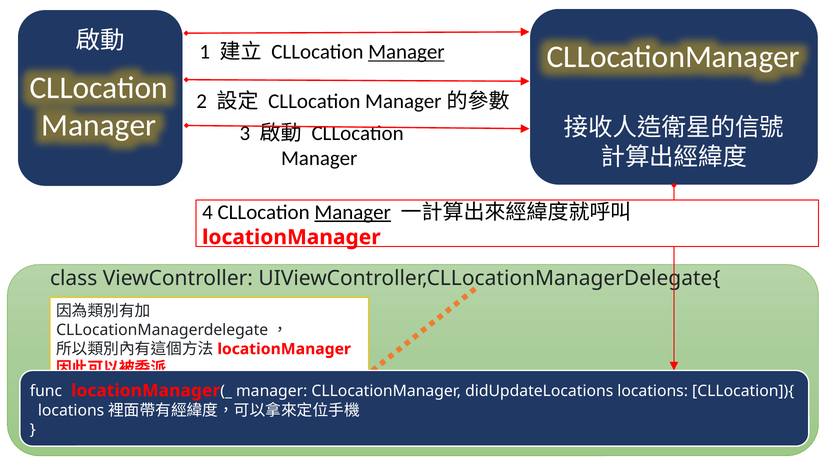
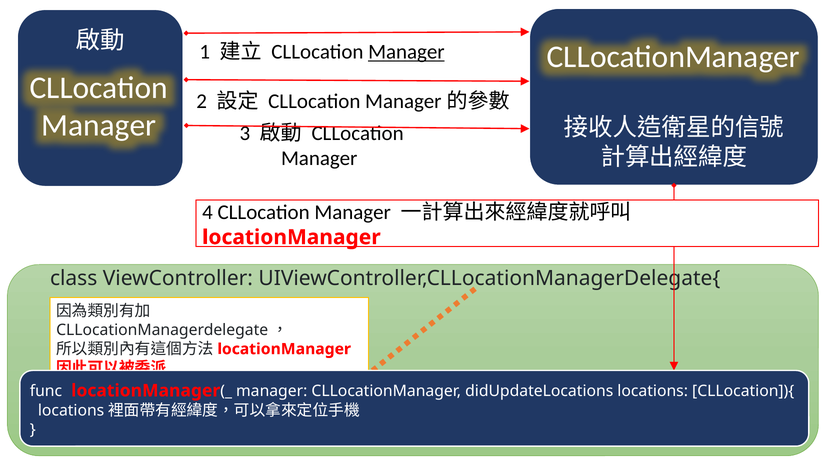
Manager at (353, 212) underline: present -> none
